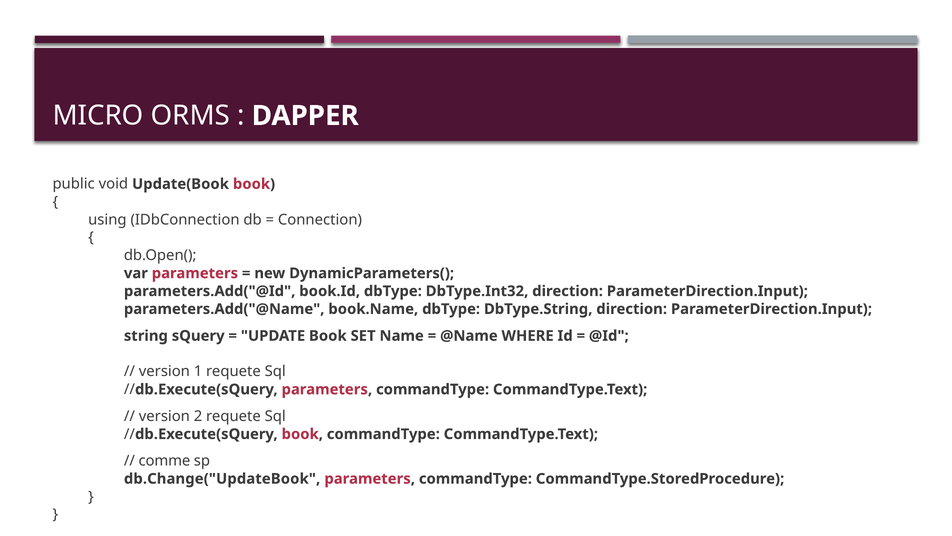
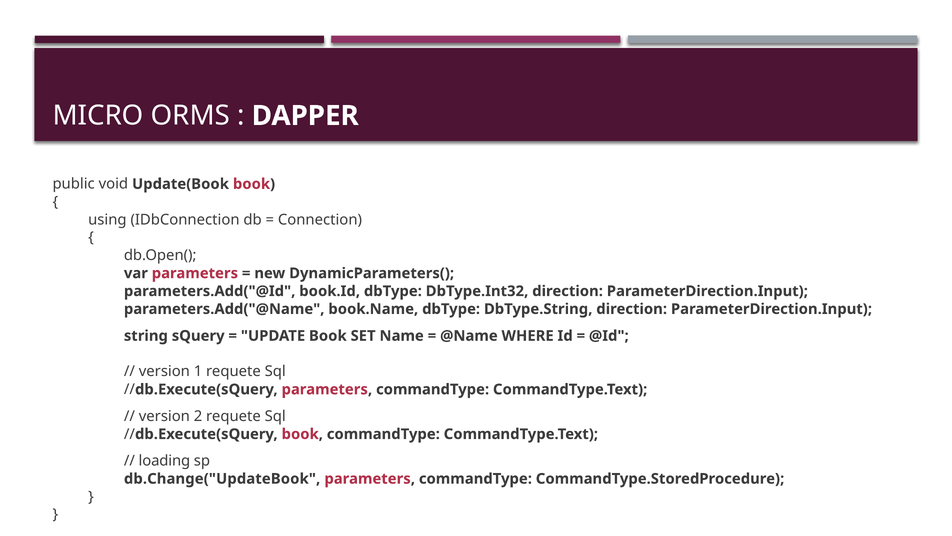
comme: comme -> loading
